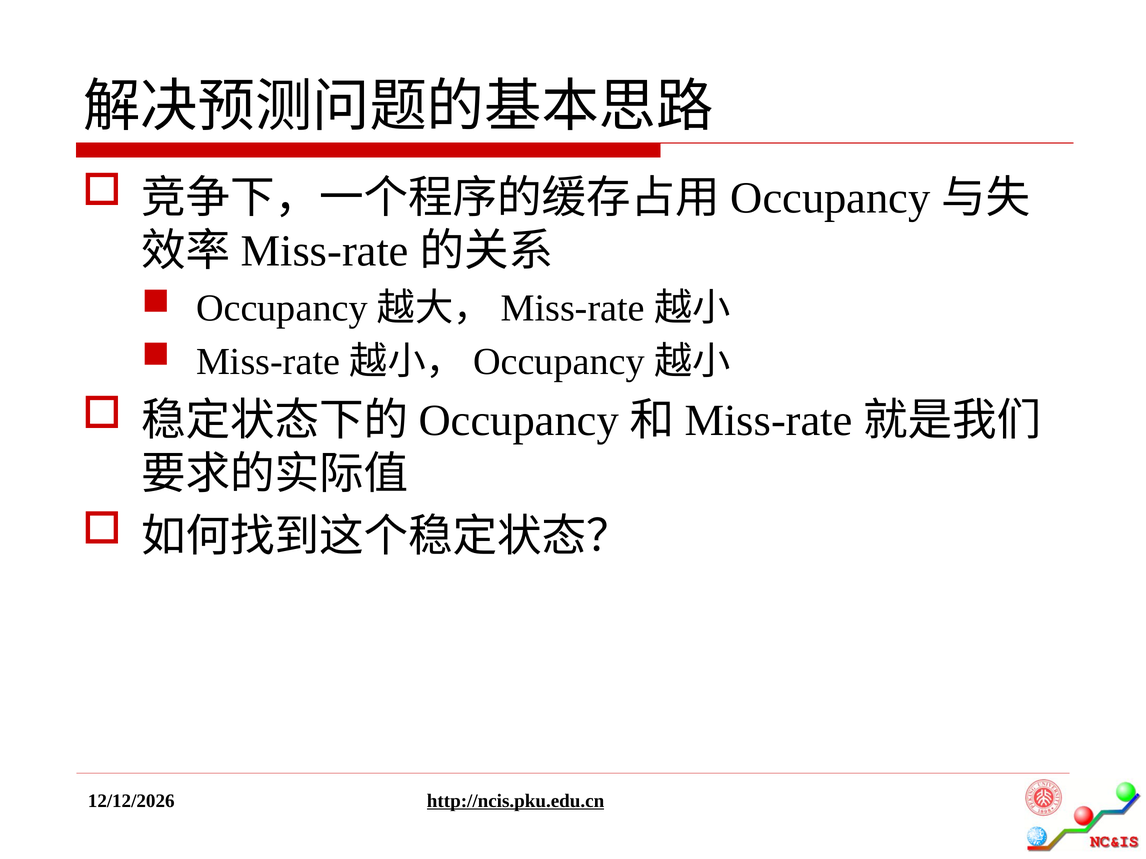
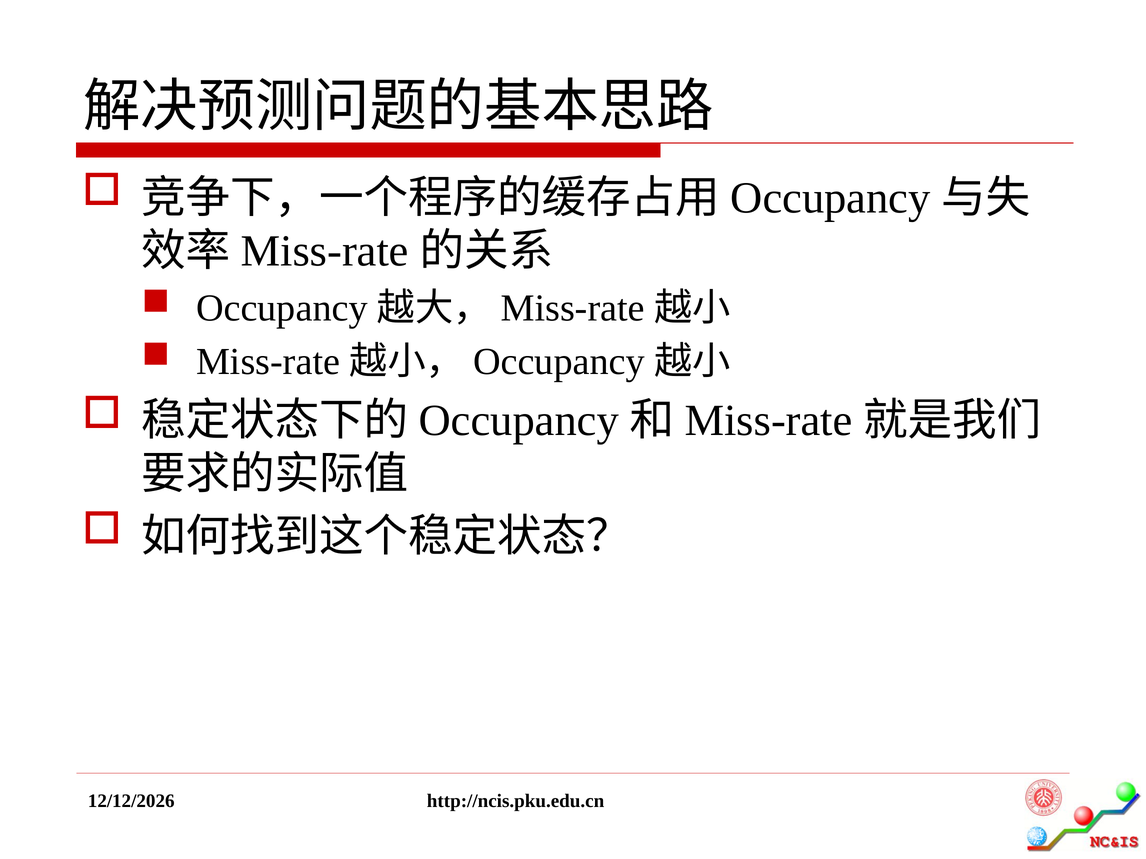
http://ncis.pku.edu.cn underline: present -> none
